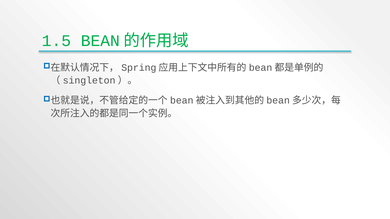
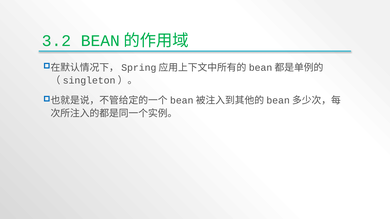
1.5: 1.5 -> 3.2
